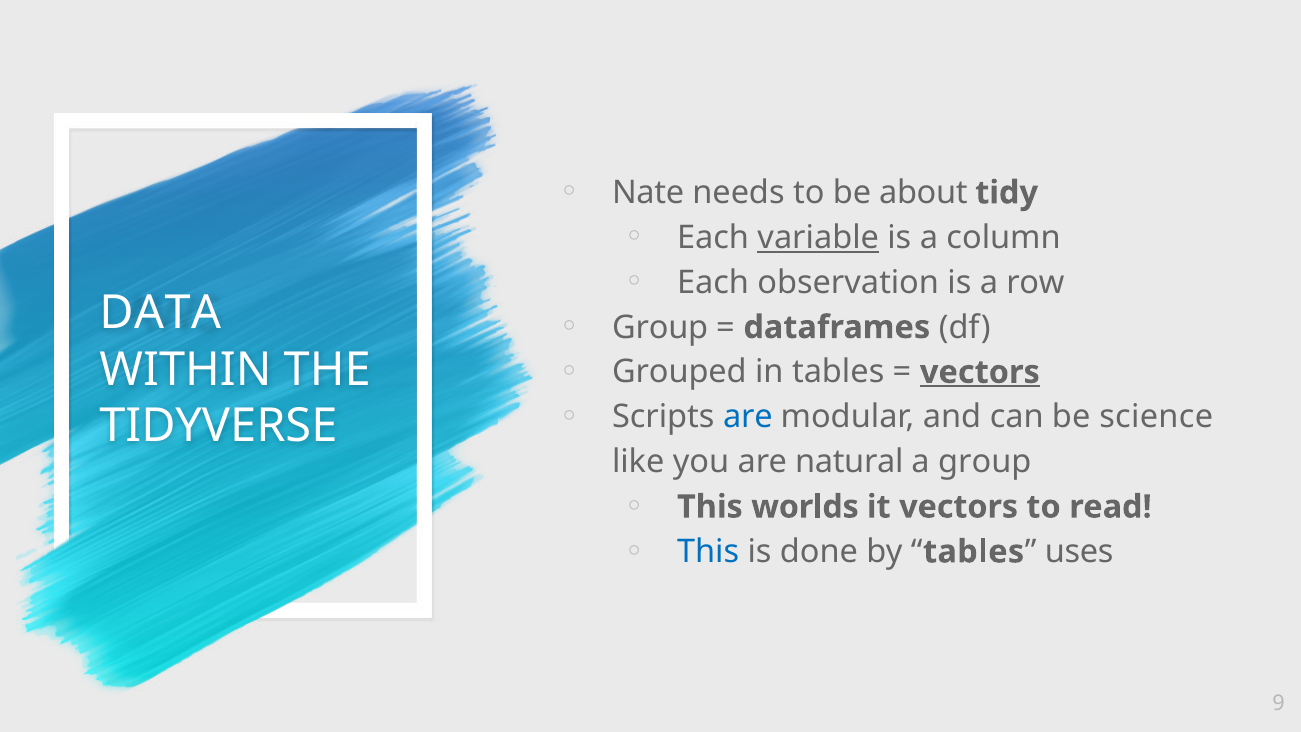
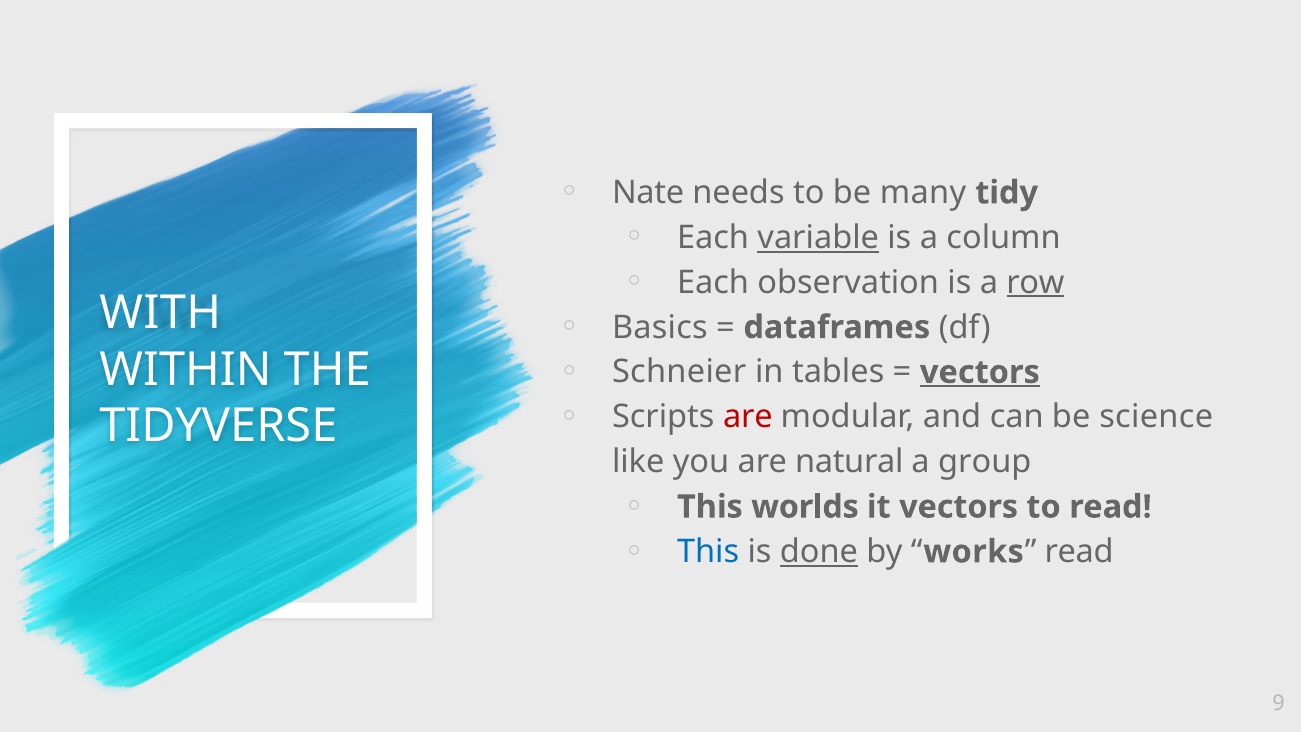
about: about -> many
row underline: none -> present
DATA: DATA -> WITH
Group at (660, 327): Group -> Basics
Grouped: Grouped -> Schneier
are at (748, 417) colour: blue -> red
done underline: none -> present
tables at (974, 552): tables -> works
uses at (1079, 552): uses -> read
